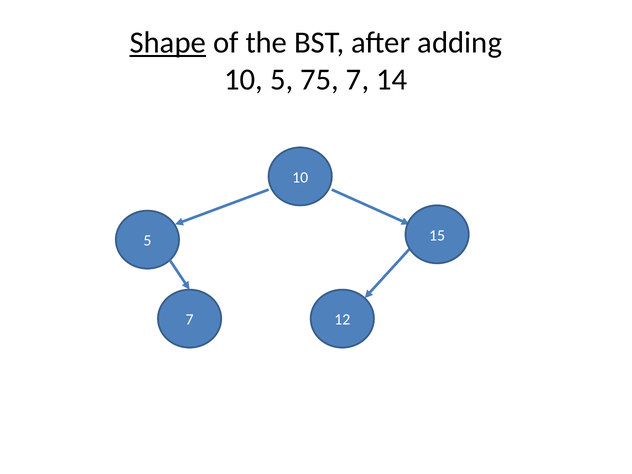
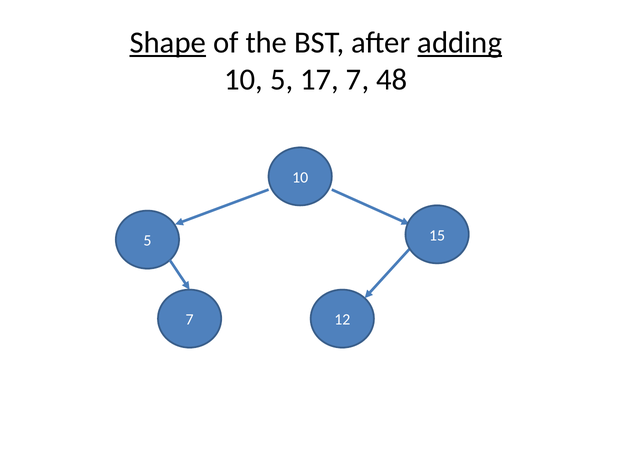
adding underline: none -> present
75: 75 -> 17
14: 14 -> 48
